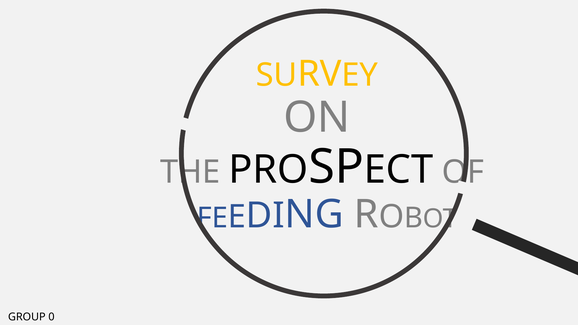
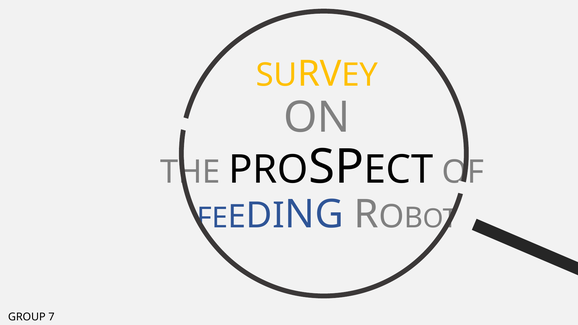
0: 0 -> 7
